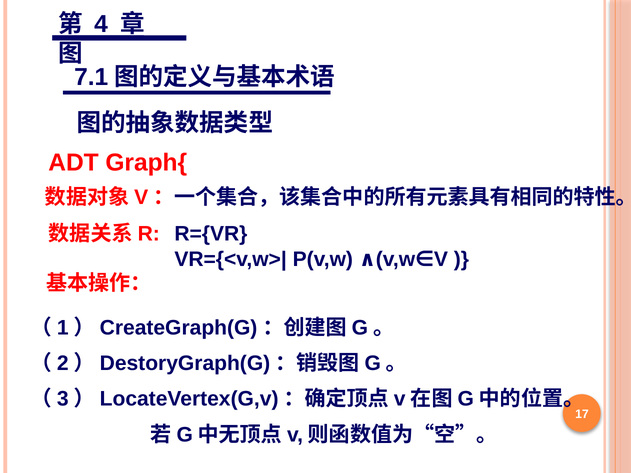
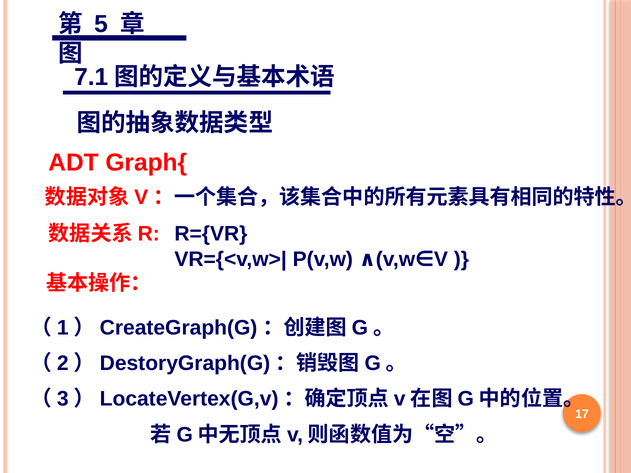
4: 4 -> 5
